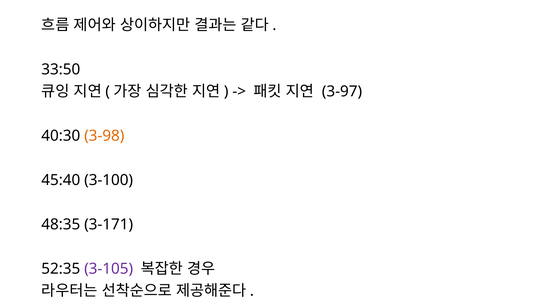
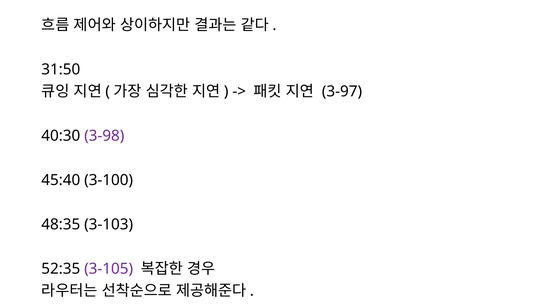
33:50: 33:50 -> 31:50
3-98 colour: orange -> purple
3-171: 3-171 -> 3-103
